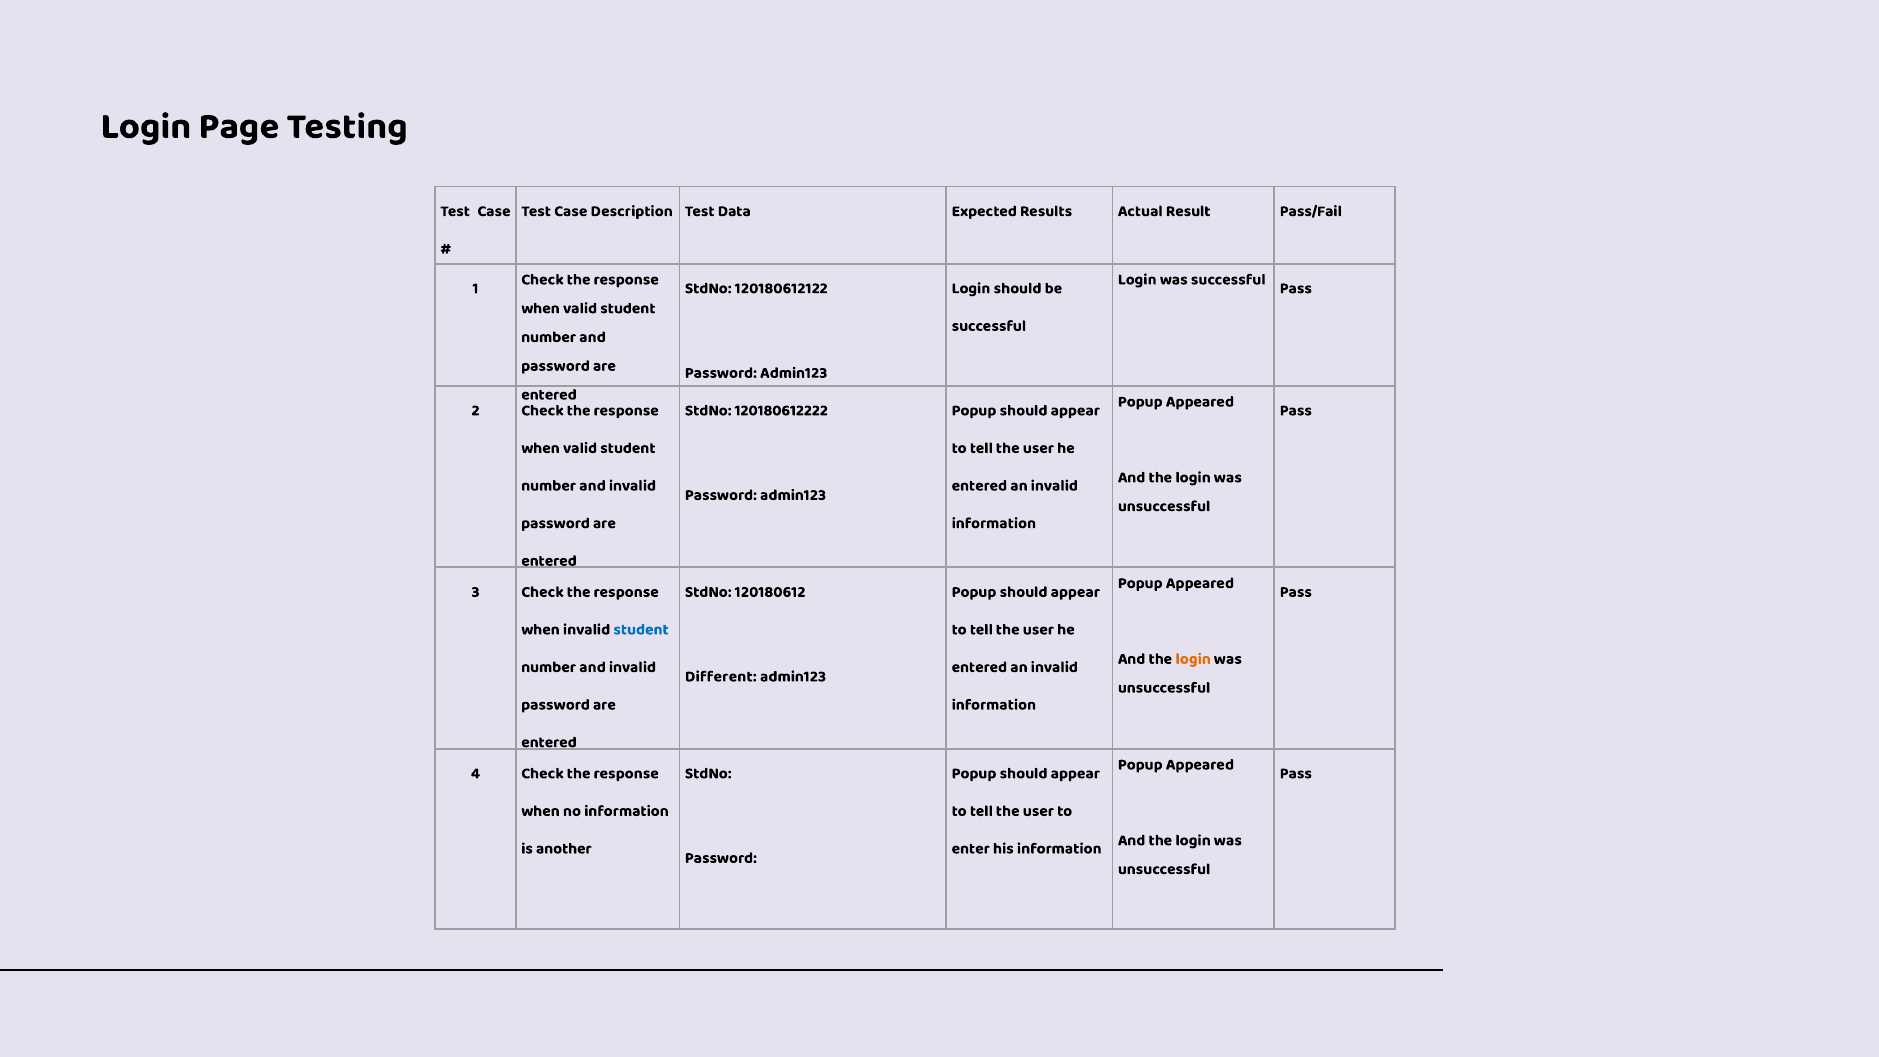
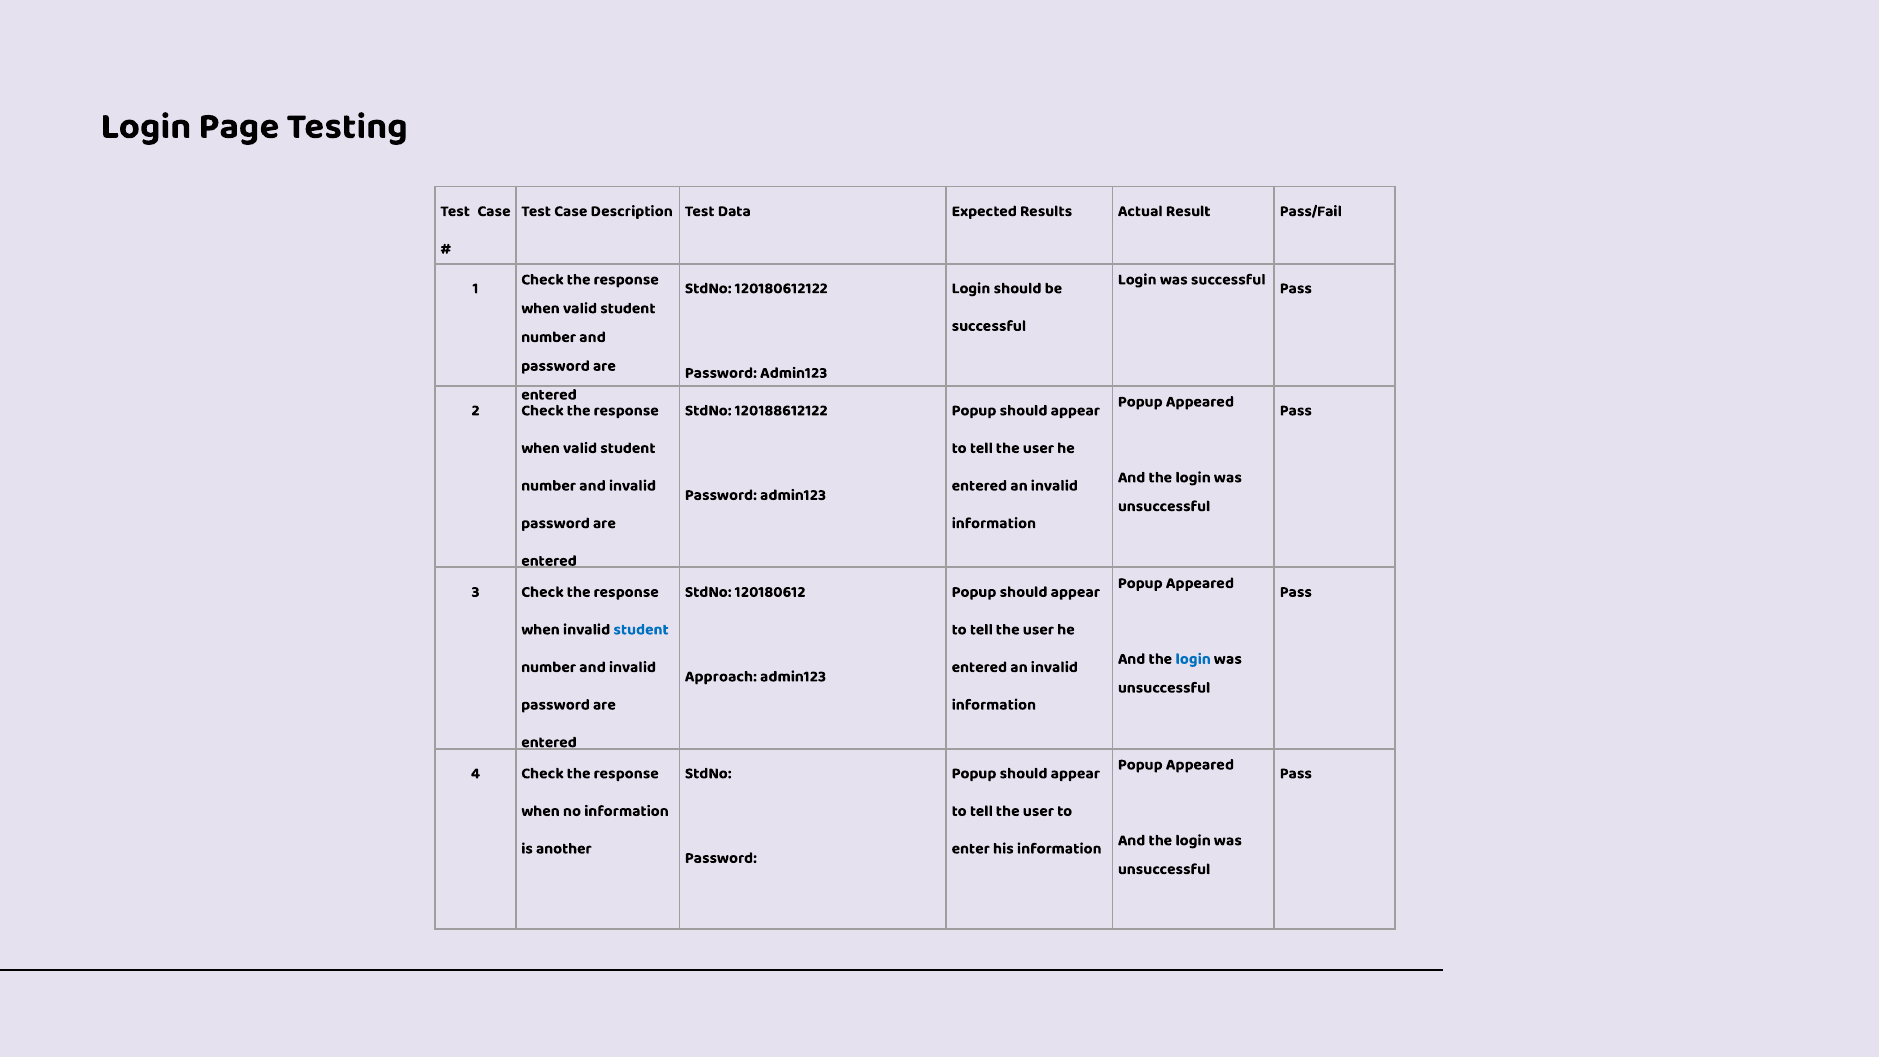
120180612222: 120180612222 -> 120188612122
login at (1193, 659) colour: orange -> blue
Different: Different -> Approach
